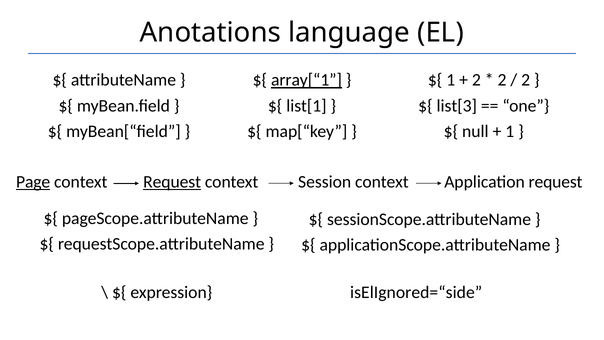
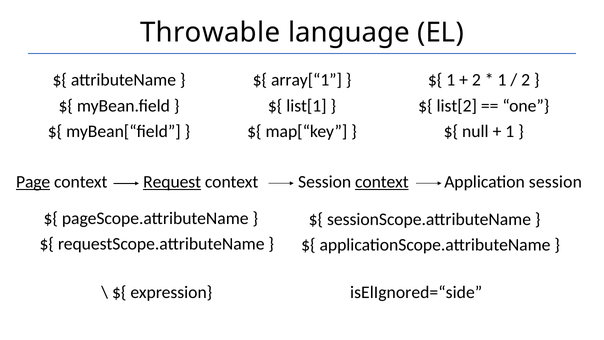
Anotations: Anotations -> Throwable
array[“1 underline: present -> none
2 at (502, 80): 2 -> 1
list[3: list[3 -> list[2
context at (382, 182) underline: none -> present
Application request: request -> session
